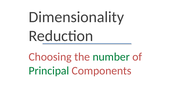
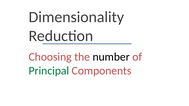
number colour: green -> black
